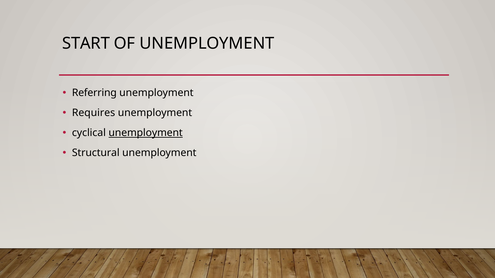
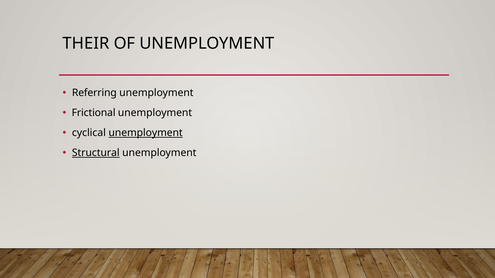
START: START -> THEIR
Requires: Requires -> Frictional
Structural underline: none -> present
